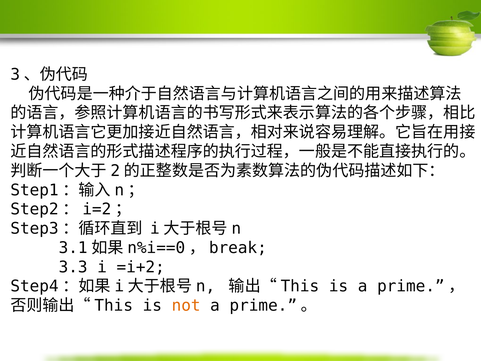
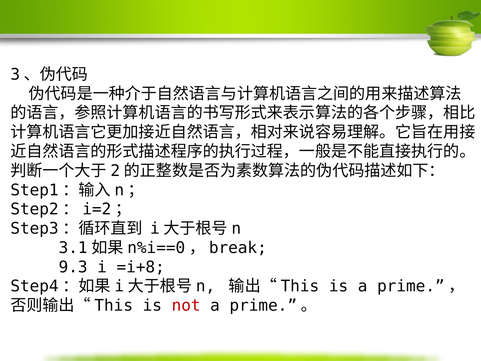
3.3: 3.3 -> 9.3
=i+2: =i+2 -> =i+8
not colour: orange -> red
